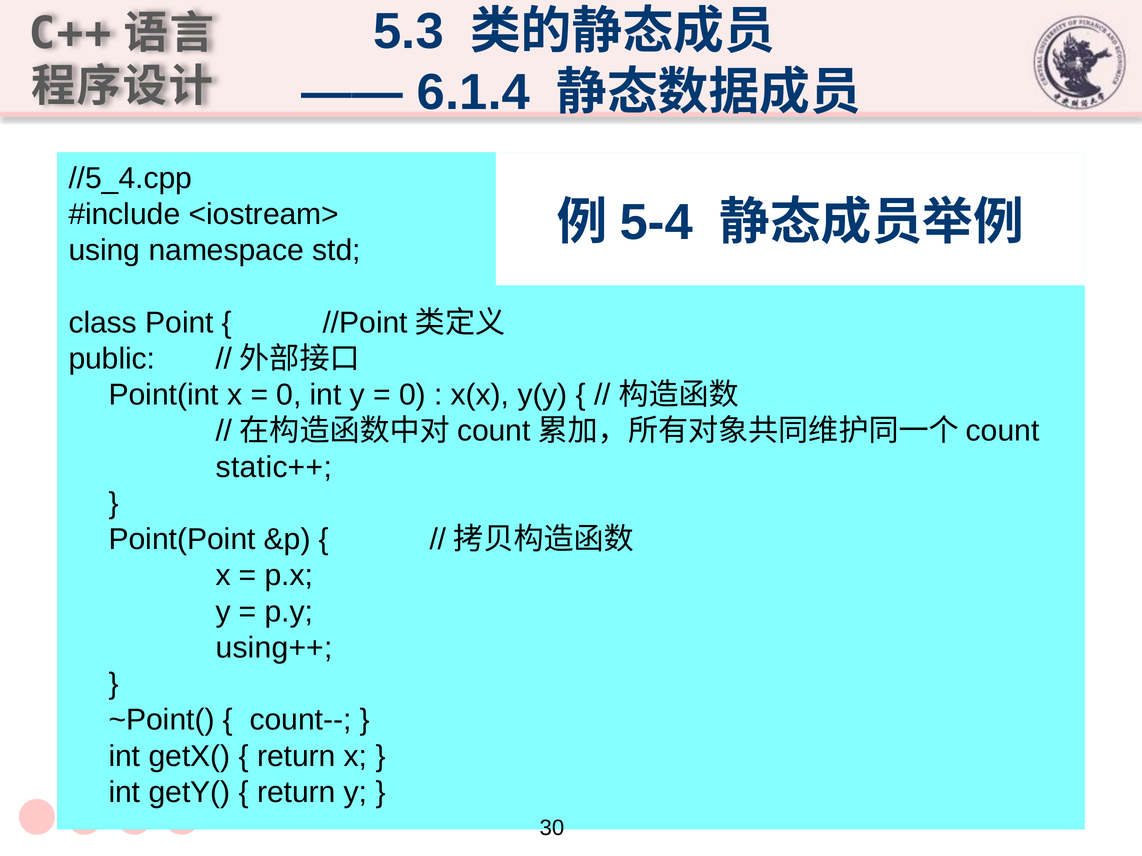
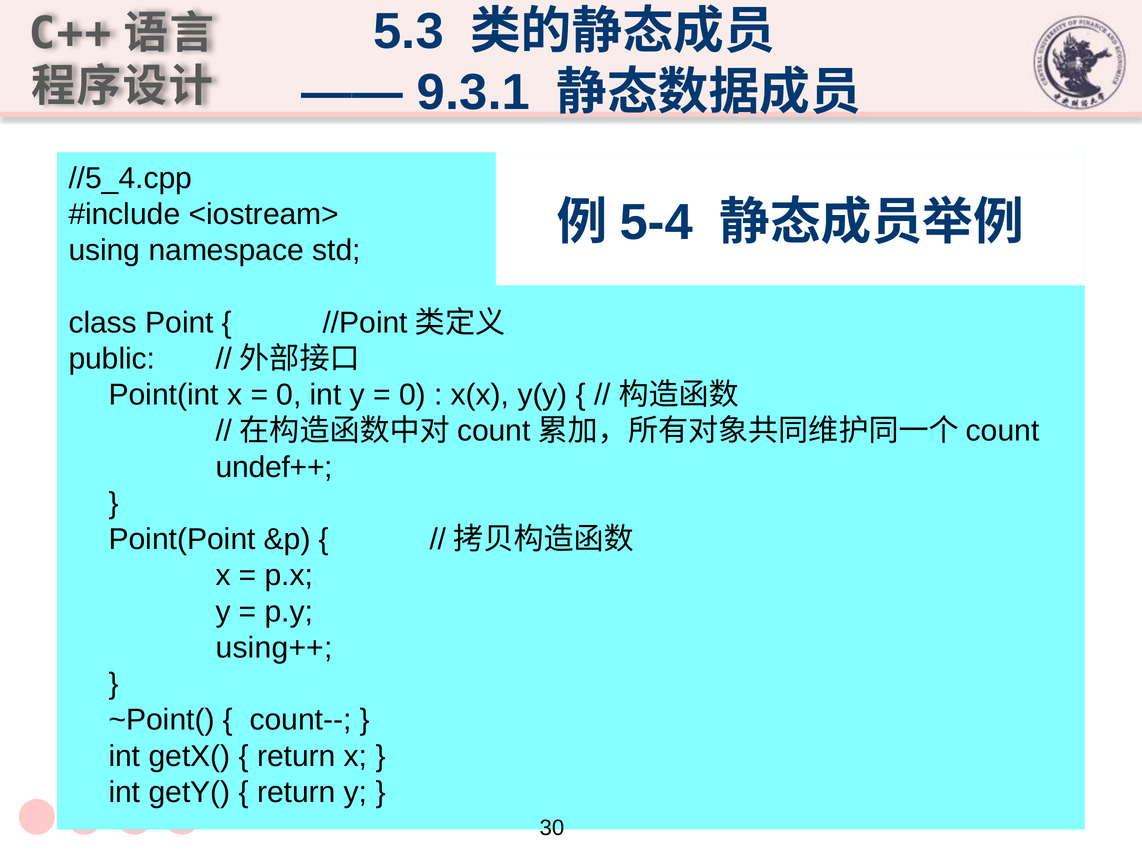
6.1.4: 6.1.4 -> 9.3.1
static++: static++ -> undef++
